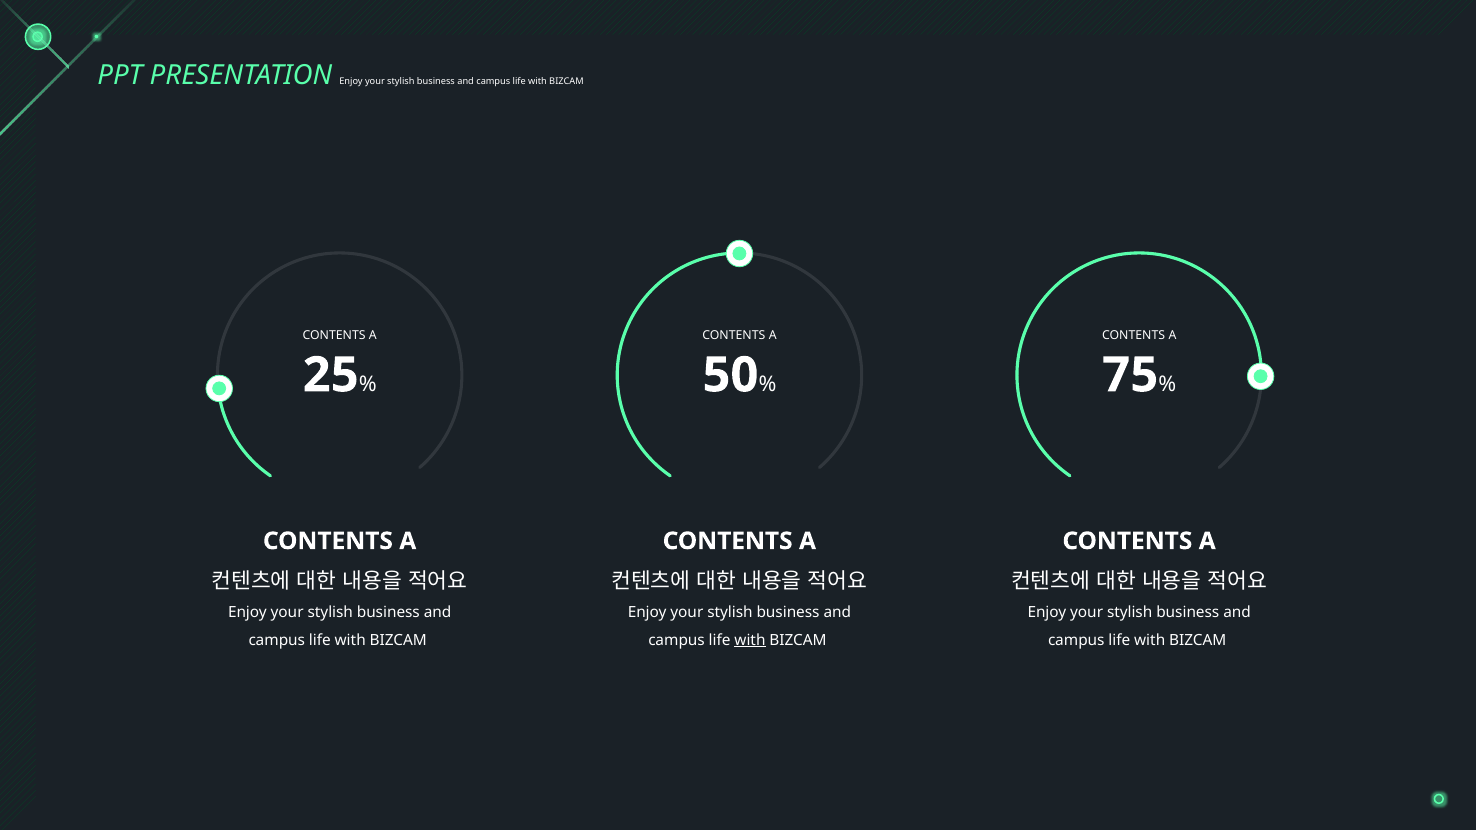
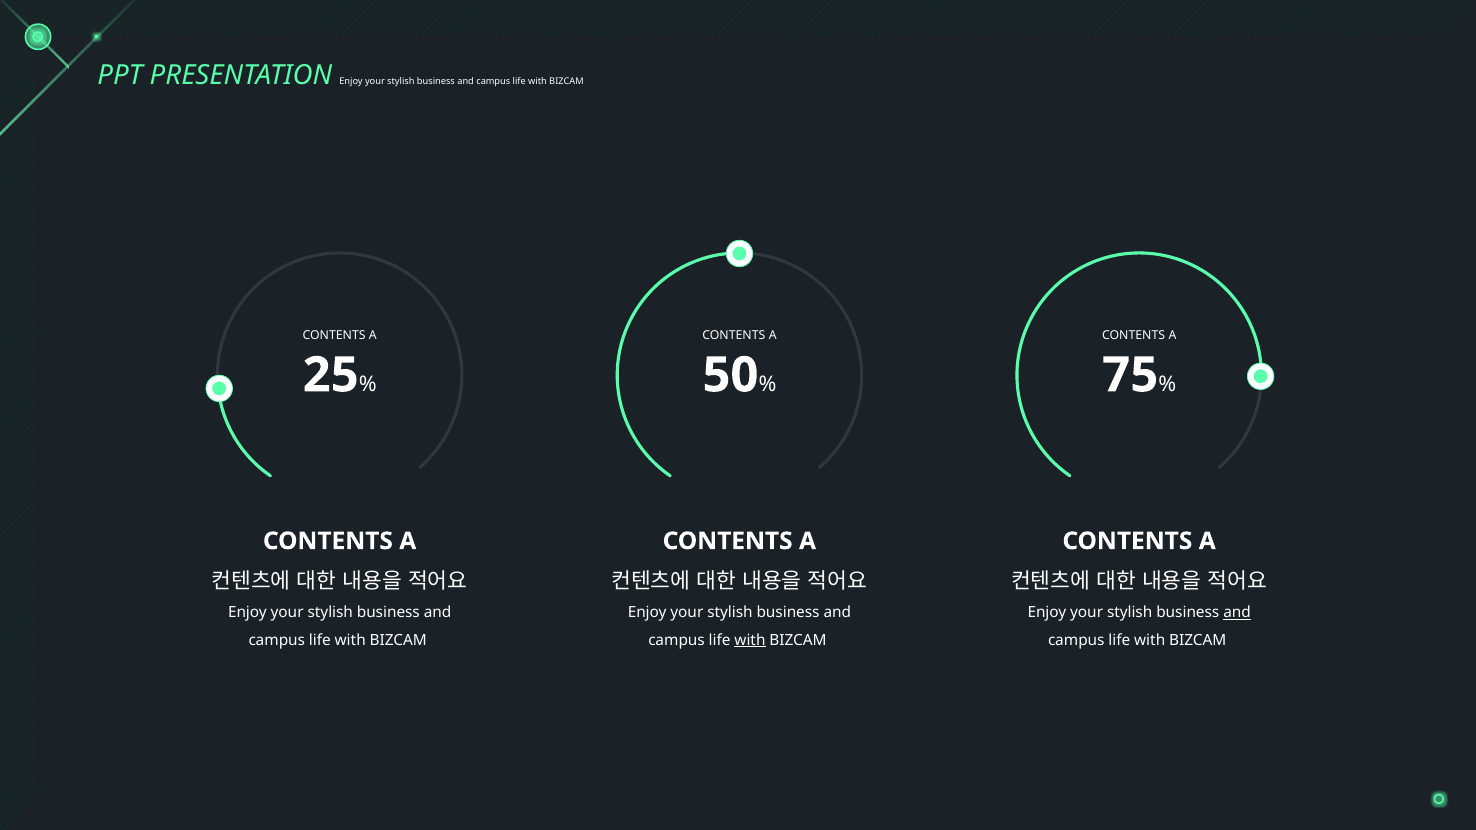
and at (1237, 613) underline: none -> present
